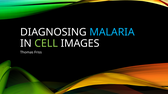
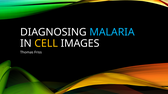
CELL colour: light green -> yellow
